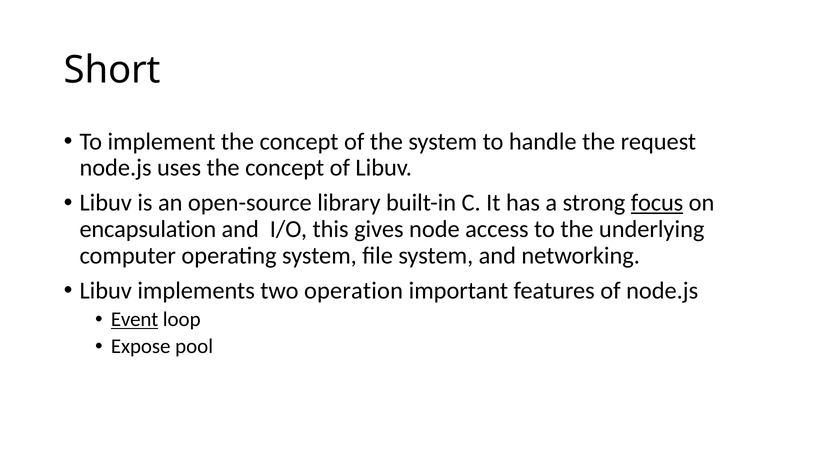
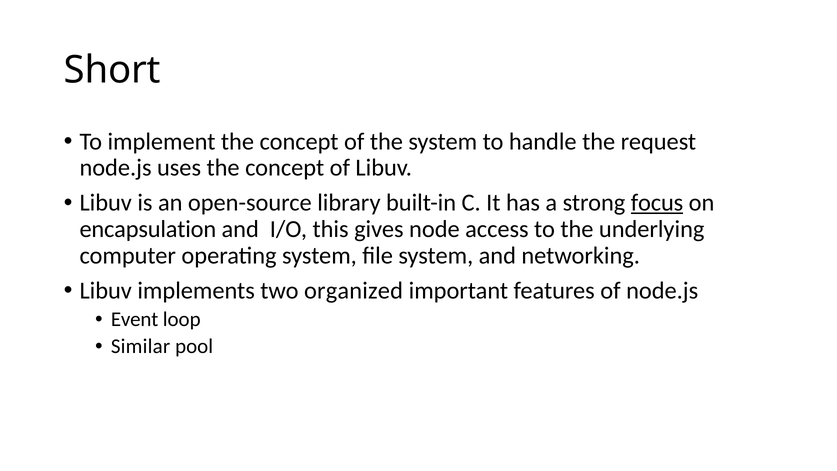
operation: operation -> organized
Event underline: present -> none
Expose: Expose -> Similar
